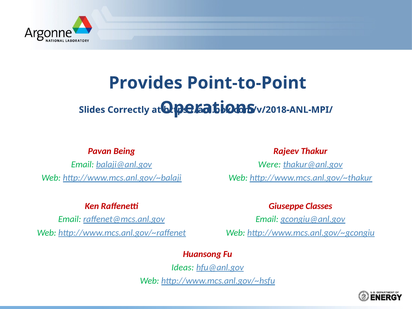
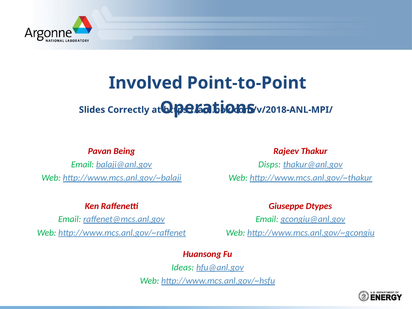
Provides: Provides -> Involved
Were: Were -> Disps
Classes: Classes -> Dtypes
